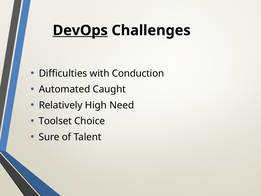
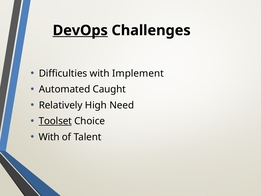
Conduction: Conduction -> Implement
Toolset underline: none -> present
Sure at (49, 137): Sure -> With
